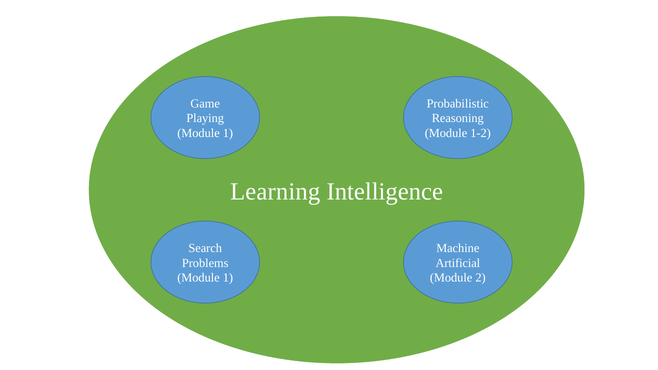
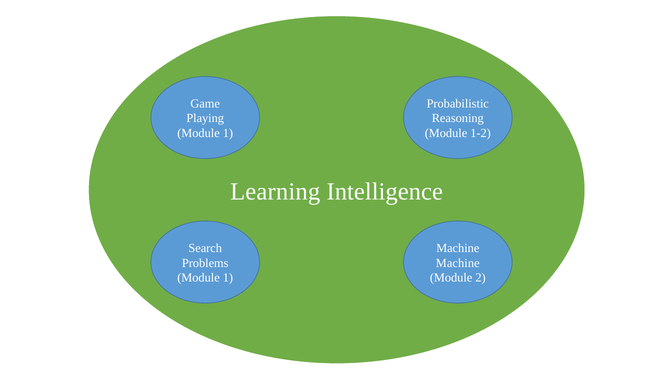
Artificial at (458, 263): Artificial -> Machine
